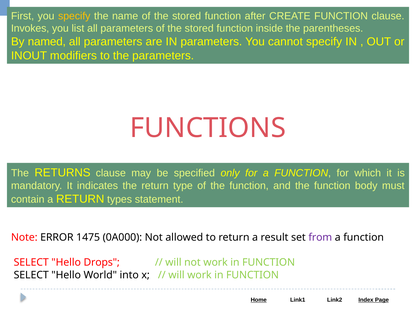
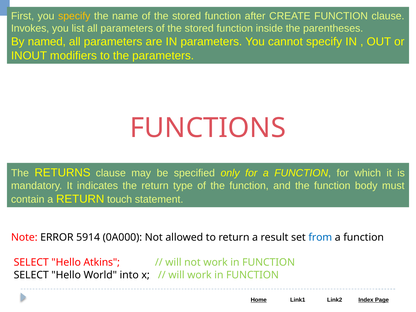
types: types -> touch
1475: 1475 -> 5914
from colour: purple -> blue
Drops: Drops -> Atkins
